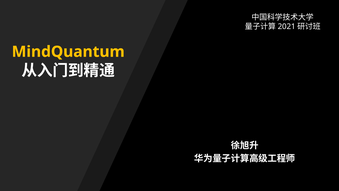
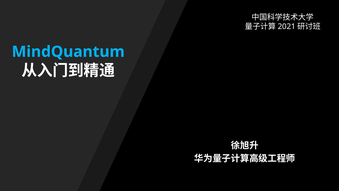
MindQuantum colour: yellow -> light blue
